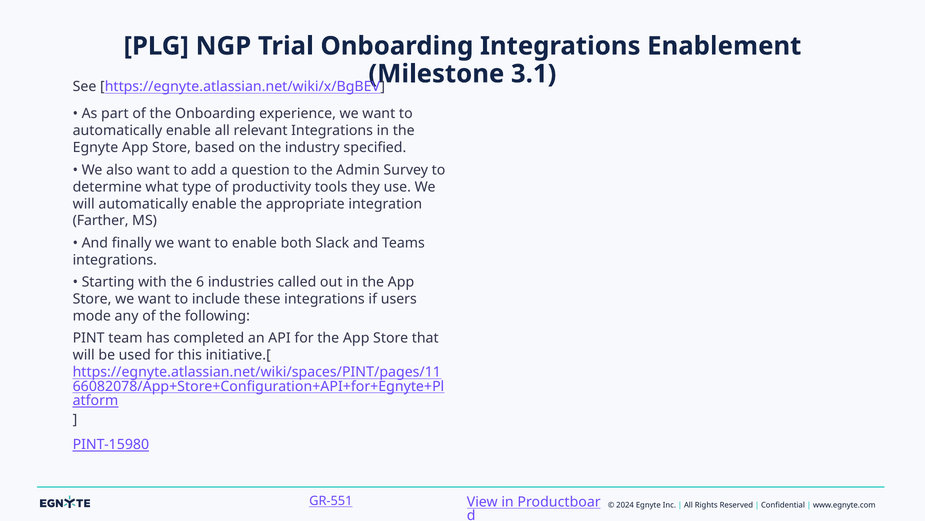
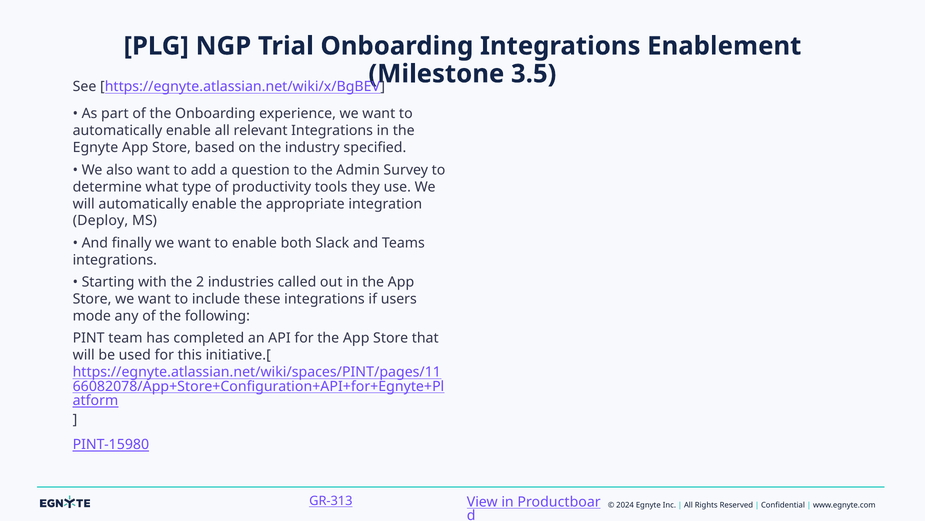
3.1: 3.1 -> 3.5
Farther: Farther -> Deploy
6: 6 -> 2
GR-551: GR-551 -> GR-313
